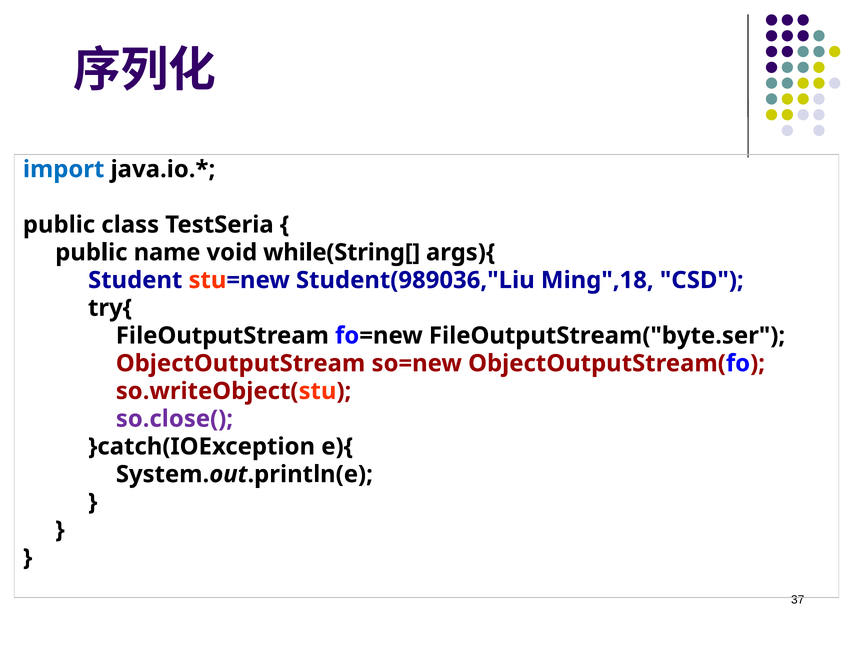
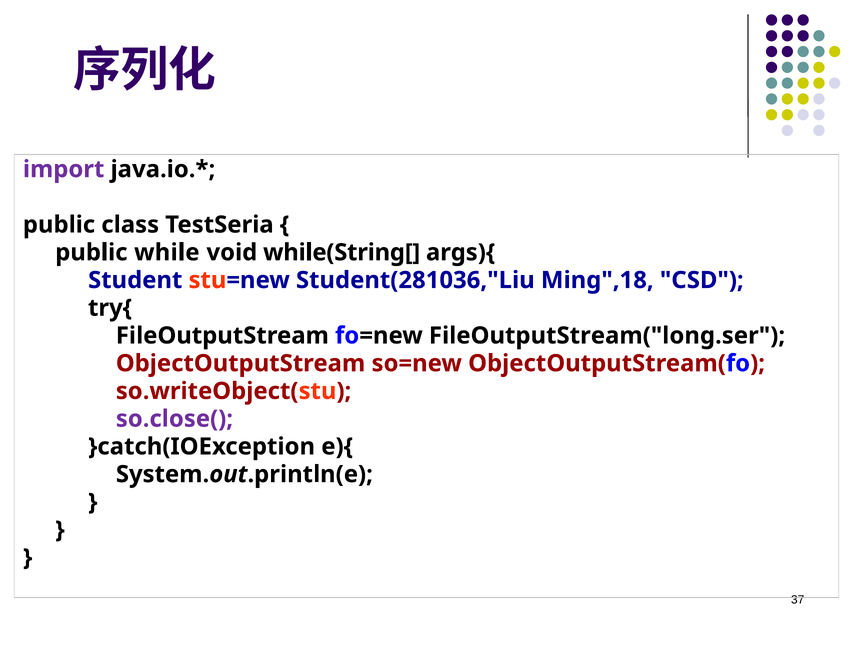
import colour: blue -> purple
name: name -> while
Student(989036,"Liu: Student(989036,"Liu -> Student(281036,"Liu
FileOutputStream("byte.ser: FileOutputStream("byte.ser -> FileOutputStream("long.ser
